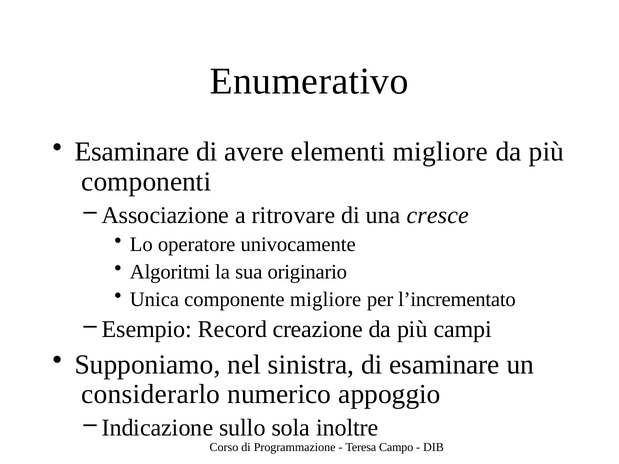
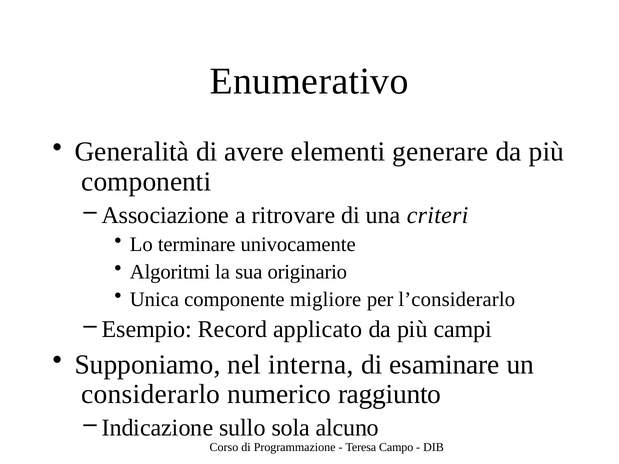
Esaminare at (132, 152): Esaminare -> Generalità
elementi migliore: migliore -> generare
cresce: cresce -> criteri
operatore: operatore -> terminare
l’incrementato: l’incrementato -> l’considerarlo
creazione: creazione -> applicato
sinistra: sinistra -> interna
appoggio: appoggio -> raggiunto
inoltre: inoltre -> alcuno
